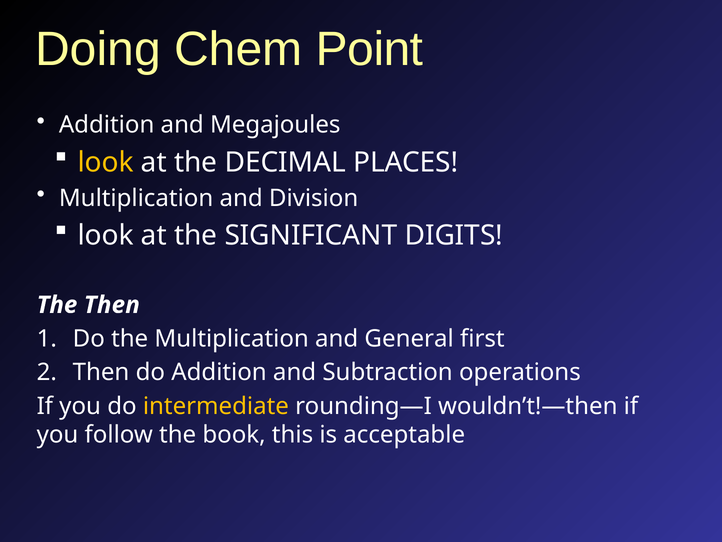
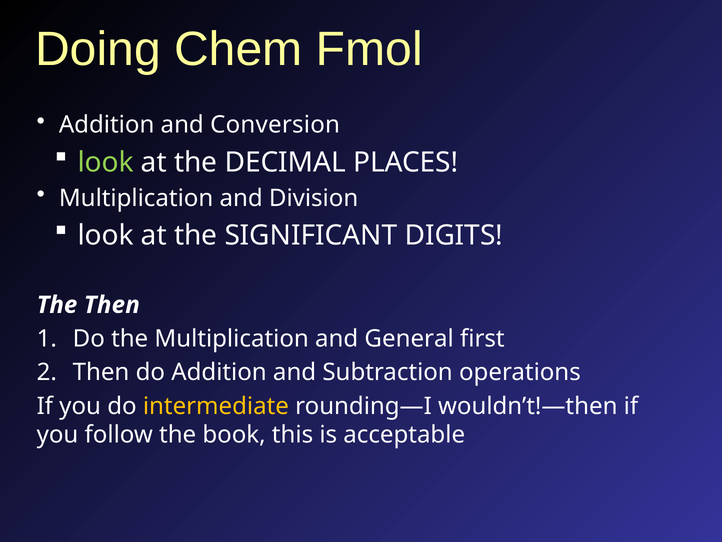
Point: Point -> Fmol
Megajoules: Megajoules -> Conversion
look at (106, 162) colour: yellow -> light green
